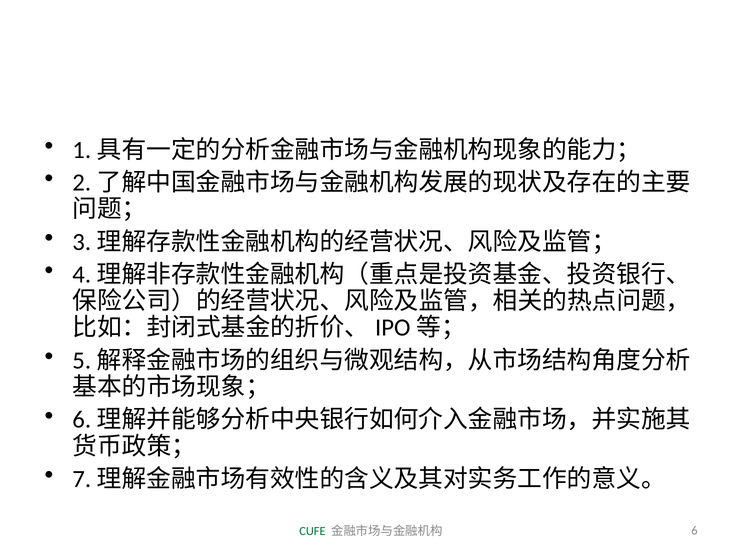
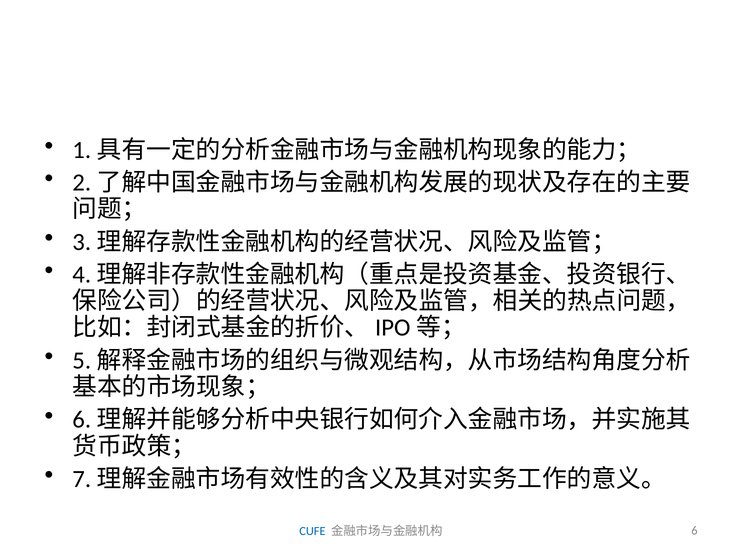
CUFE colour: green -> blue
